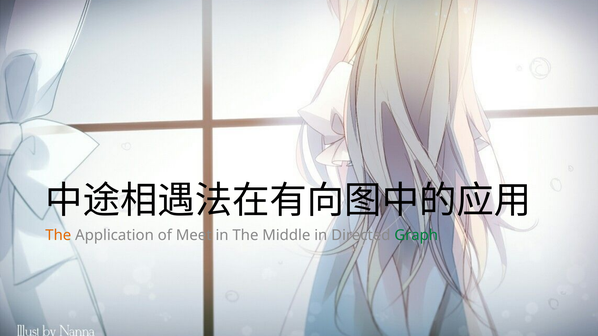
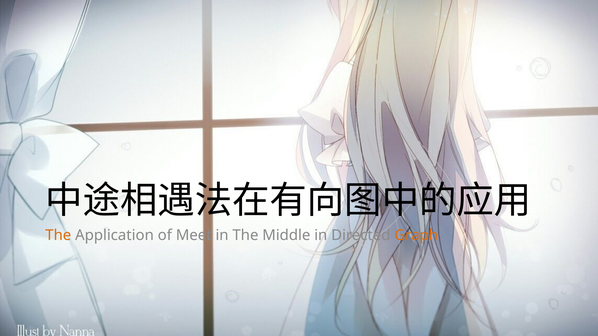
Graph colour: green -> orange
